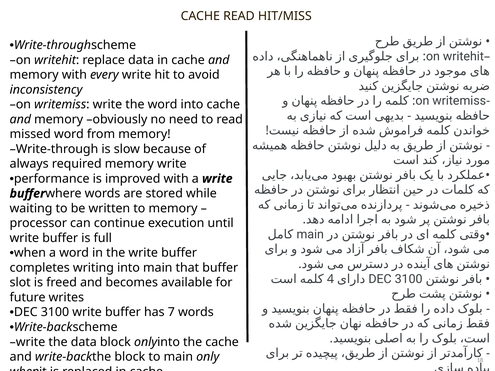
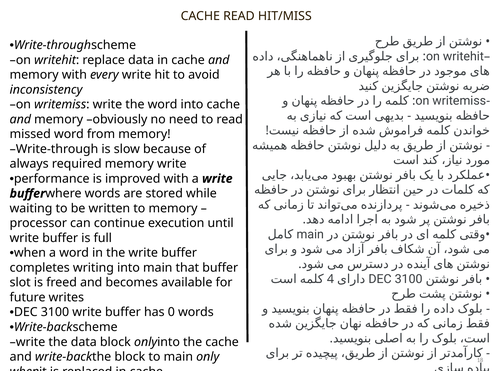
7: 7 -> 0
